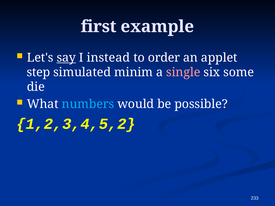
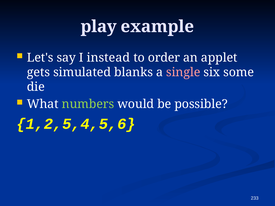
first: first -> play
say underline: present -> none
step: step -> gets
minim: minim -> blanks
numbers colour: light blue -> light green
1,2,3,4,5,2: 1,2,3,4,5,2 -> 1,2,5,4,5,6
